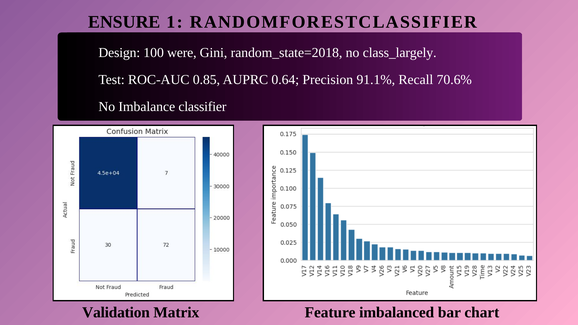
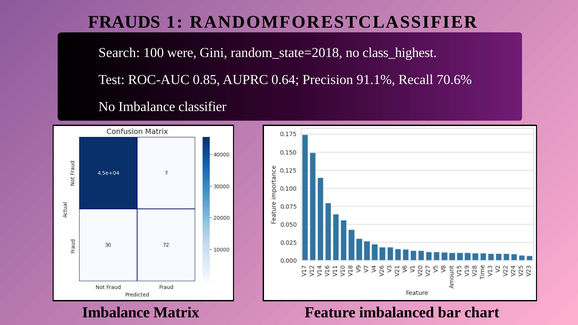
ENSURE: ENSURE -> FRAUDS
Design: Design -> Search
class_largely: class_largely -> class_highest
Validation at (116, 313): Validation -> Imbalance
